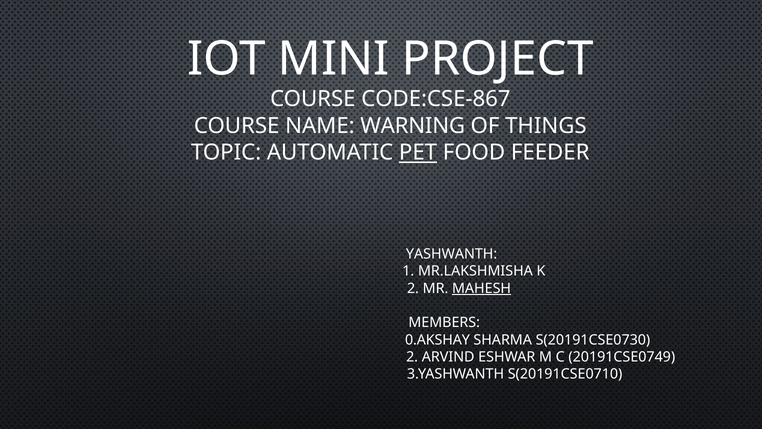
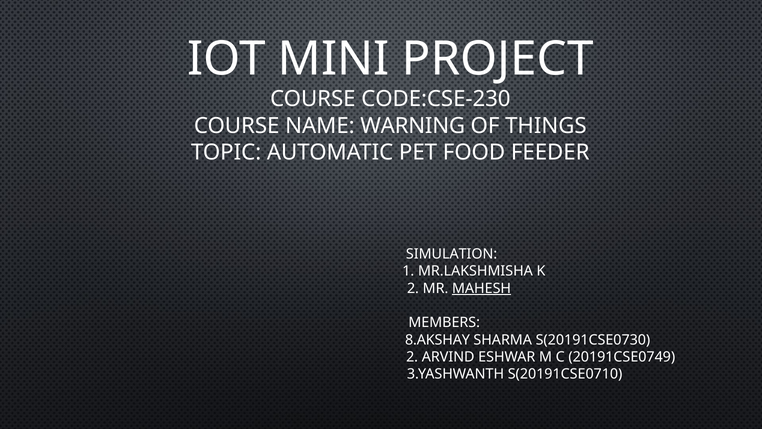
CODE:CSE-867: CODE:CSE-867 -> CODE:CSE-230
PET underline: present -> none
YASHWANTH: YASHWANTH -> SIMULATION
0.AKSHAY: 0.AKSHAY -> 8.AKSHAY
